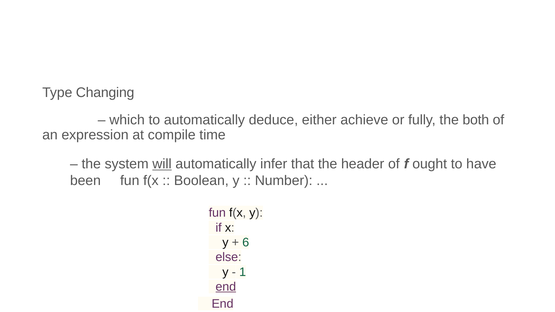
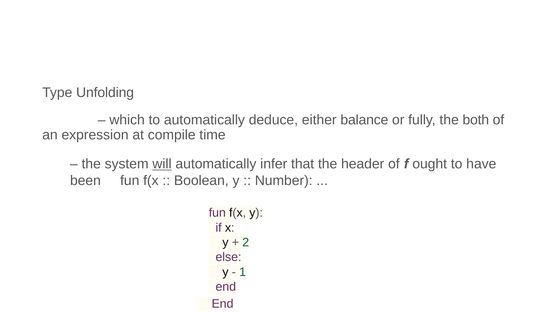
Changing: Changing -> Unfolding
achieve: achieve -> balance
6: 6 -> 2
end at (226, 287) underline: present -> none
